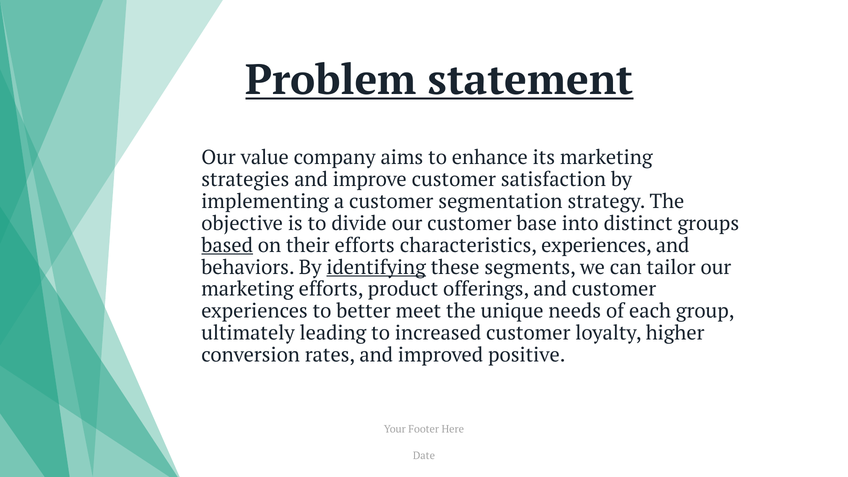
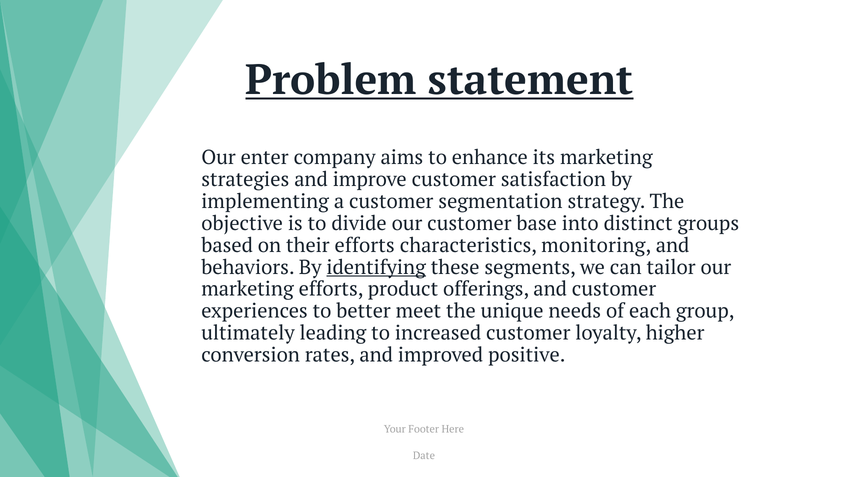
value: value -> enter
based underline: present -> none
characteristics experiences: experiences -> monitoring
